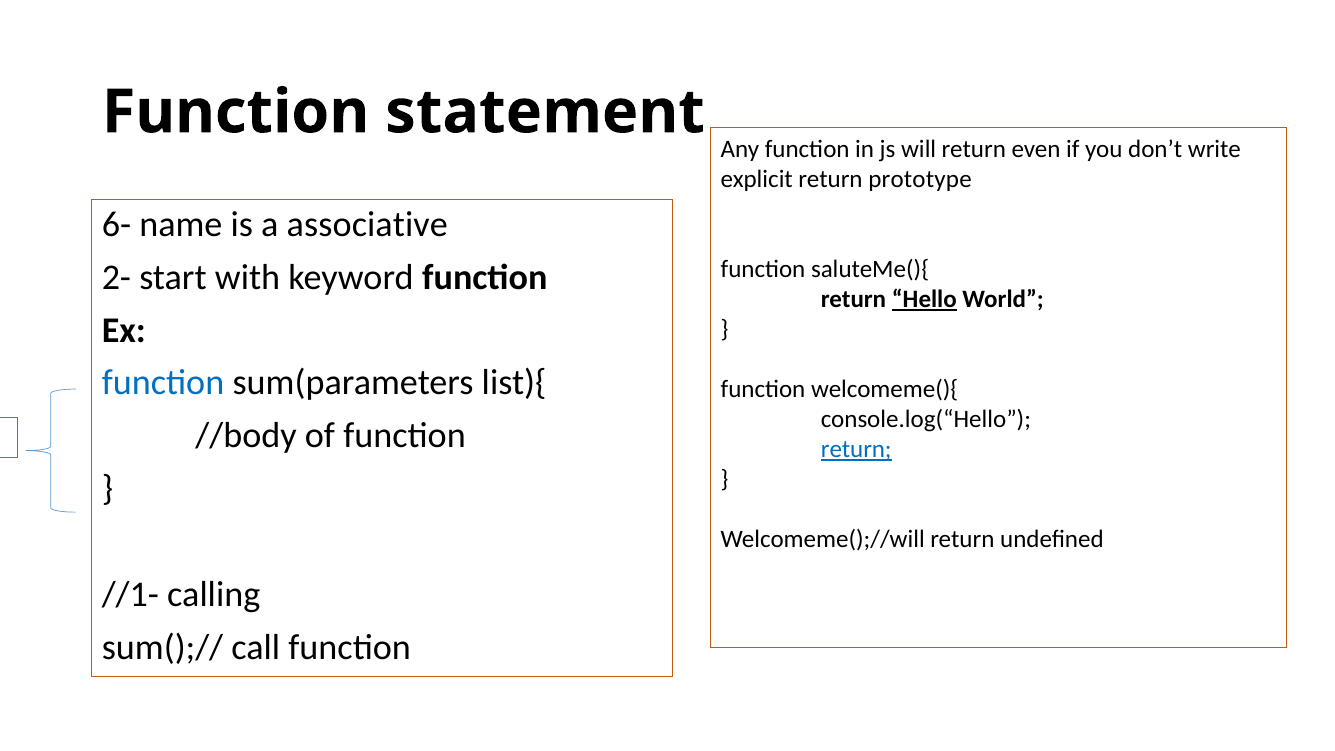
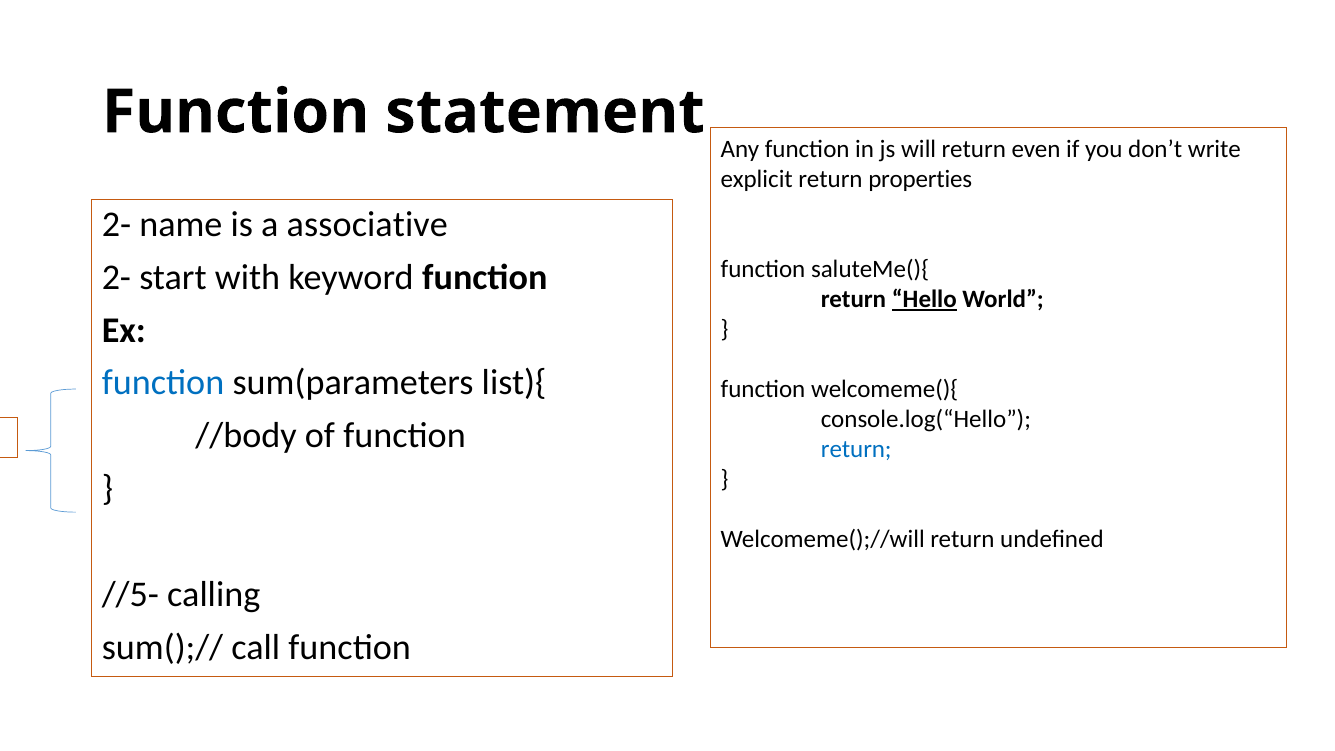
prototype: prototype -> properties
6- at (116, 224): 6- -> 2-
return at (856, 449) underline: present -> none
//1-: //1- -> //5-
